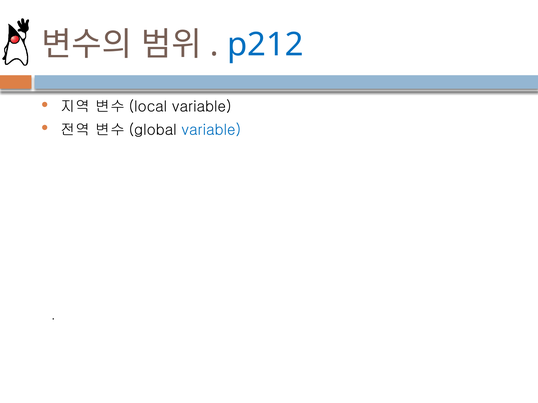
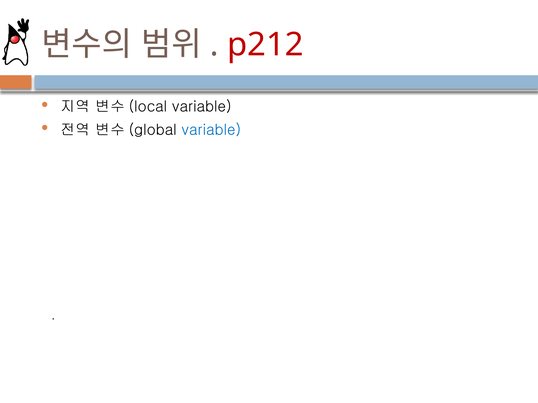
p212 colour: blue -> red
